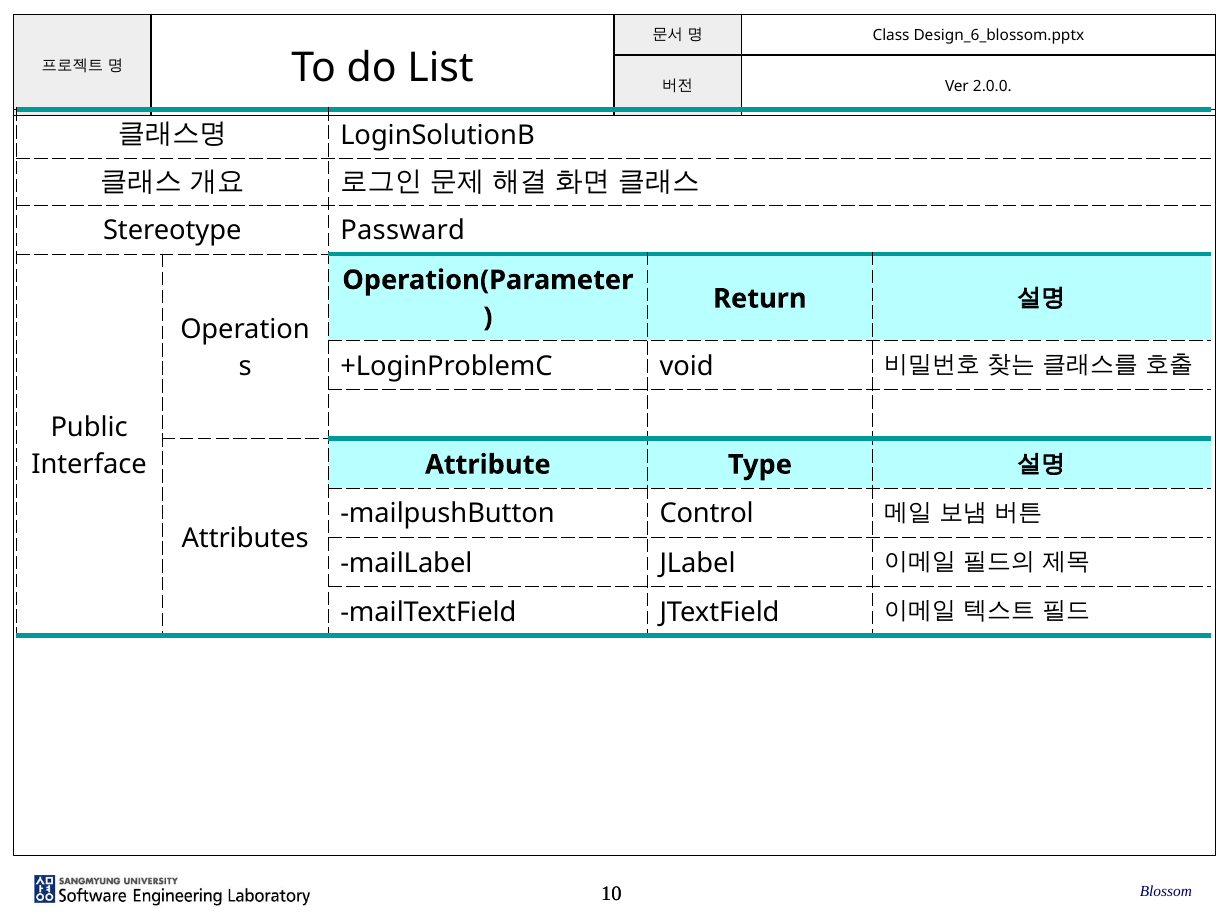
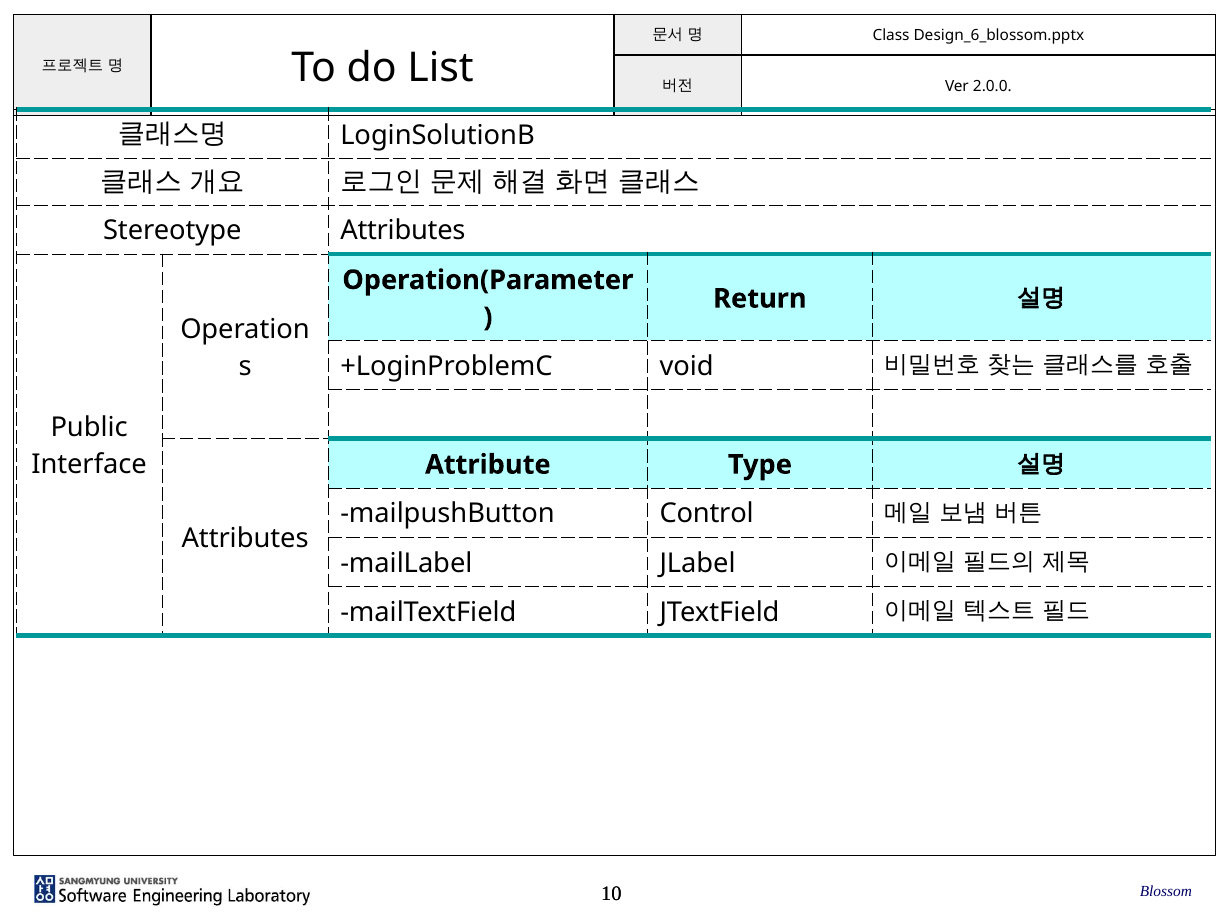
Stereotype Passward: Passward -> Attributes
